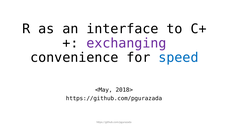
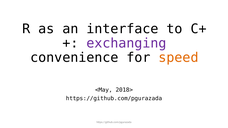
speed colour: blue -> orange
